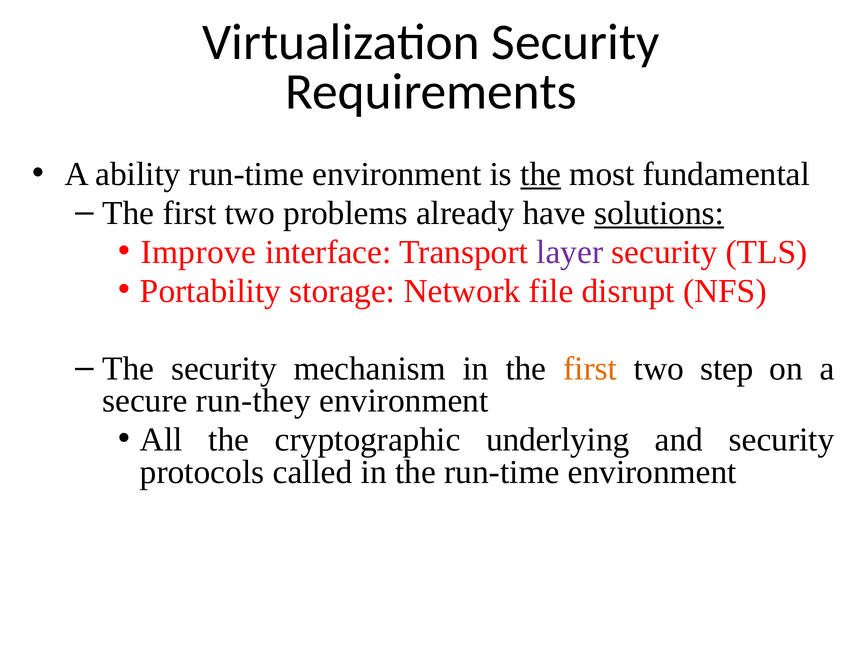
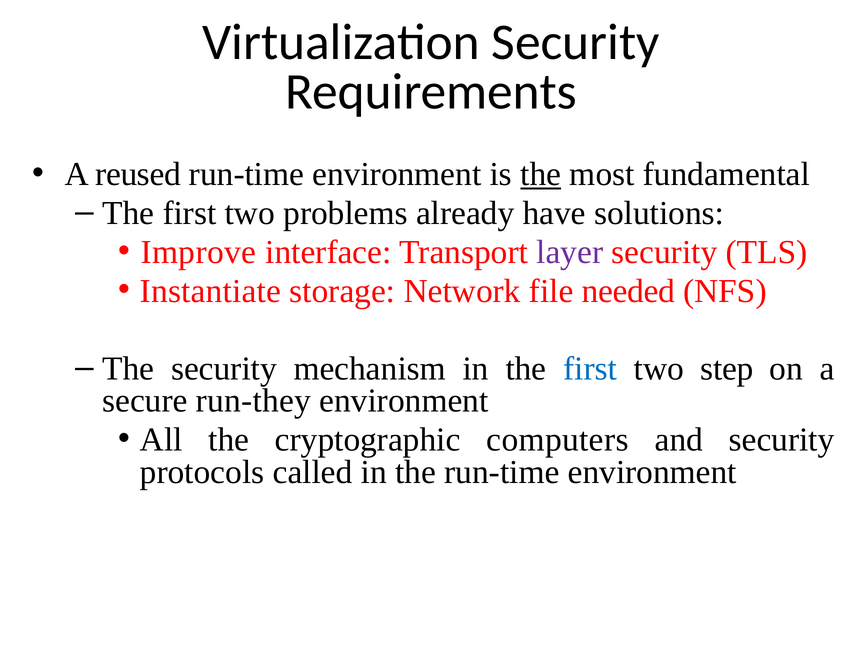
ability: ability -> reused
solutions underline: present -> none
Portability: Portability -> Instantiate
disrupt: disrupt -> needed
first at (590, 369) colour: orange -> blue
underlying: underlying -> computers
